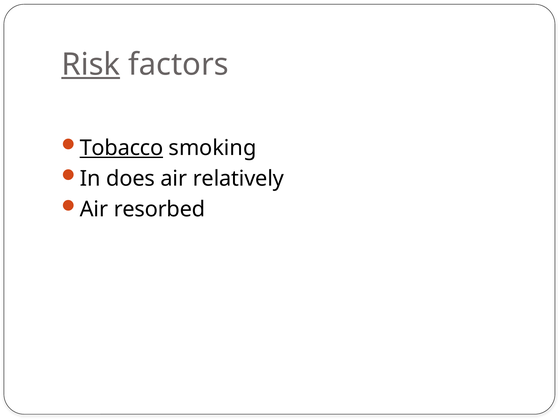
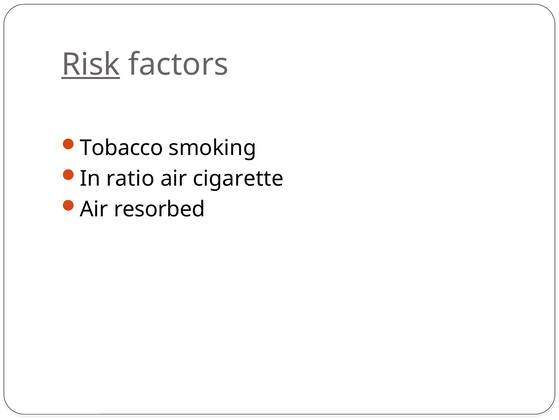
Tobacco underline: present -> none
does: does -> ratio
relatively: relatively -> cigarette
